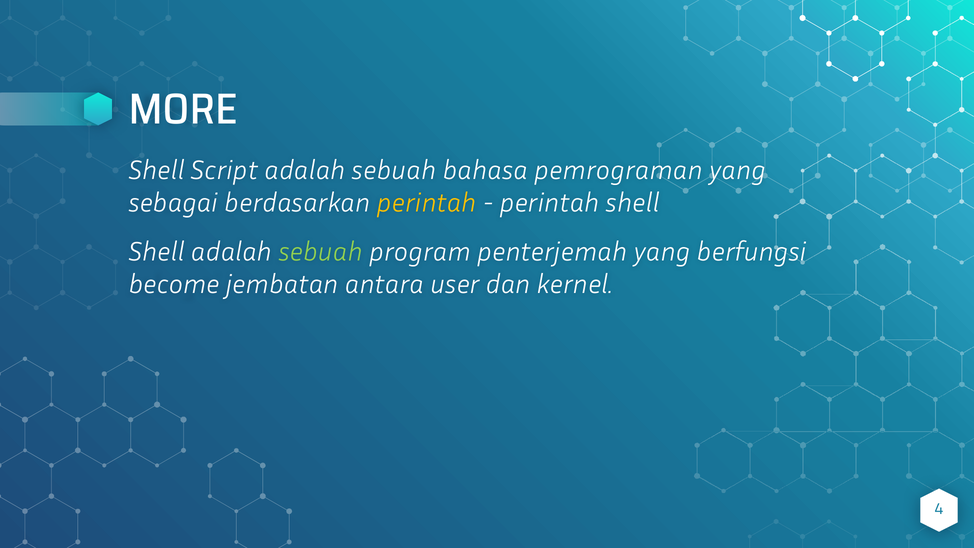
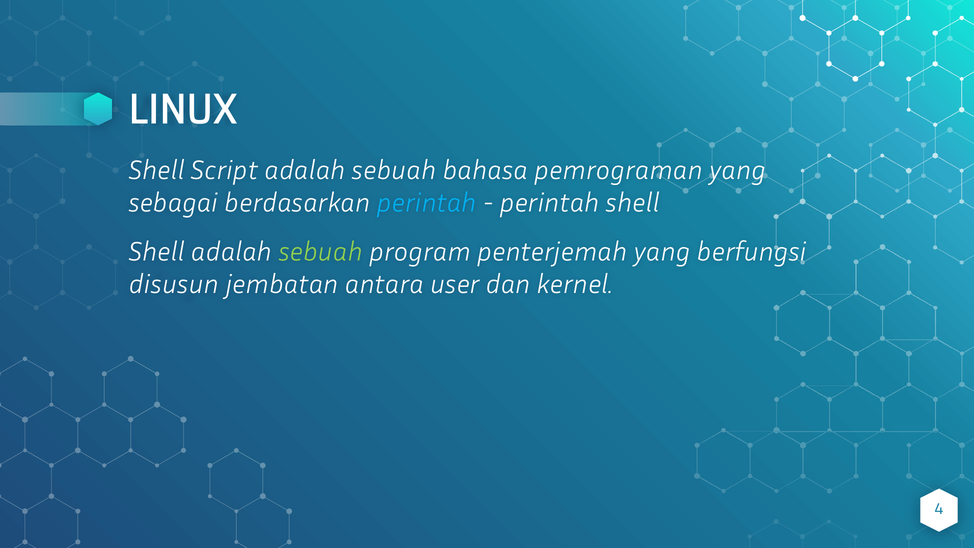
MORE: MORE -> LINUX
perintah at (427, 203) colour: yellow -> light blue
become: become -> disusun
